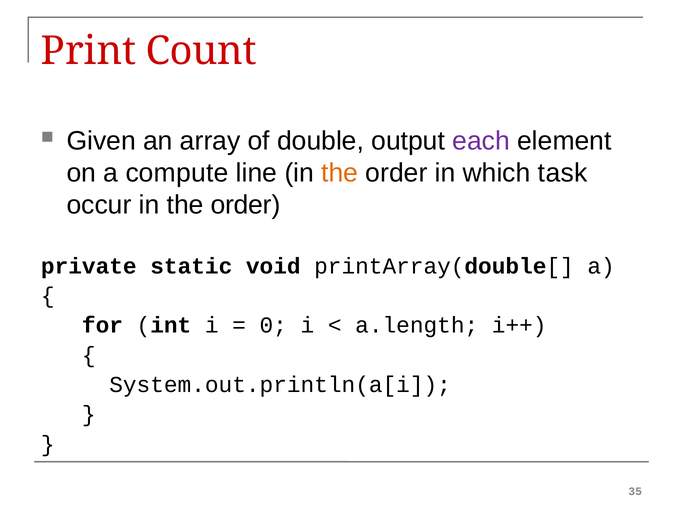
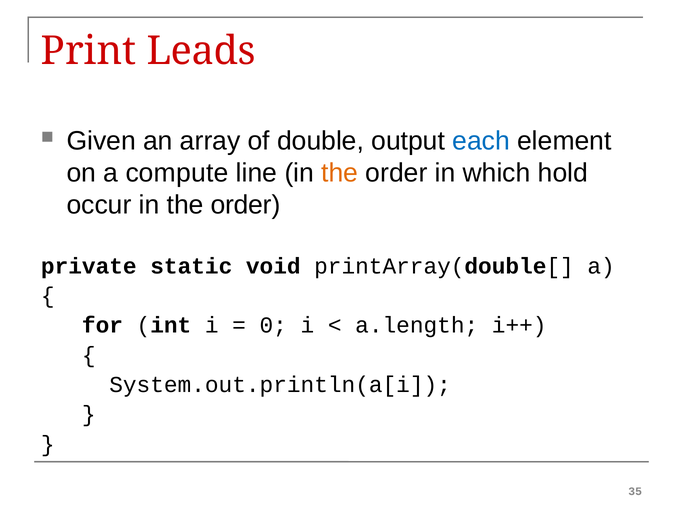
Count: Count -> Leads
each colour: purple -> blue
task: task -> hold
